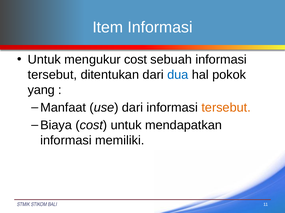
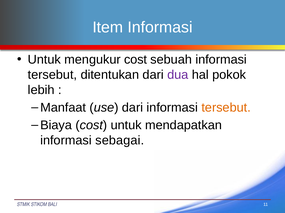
dua colour: blue -> purple
yang: yang -> lebih
memiliki: memiliki -> sebagai
